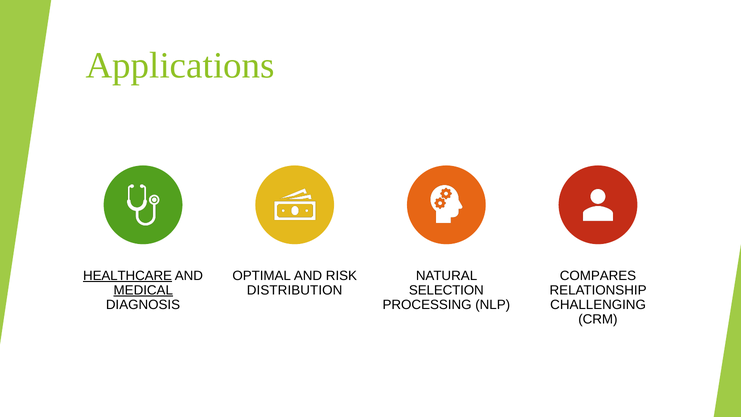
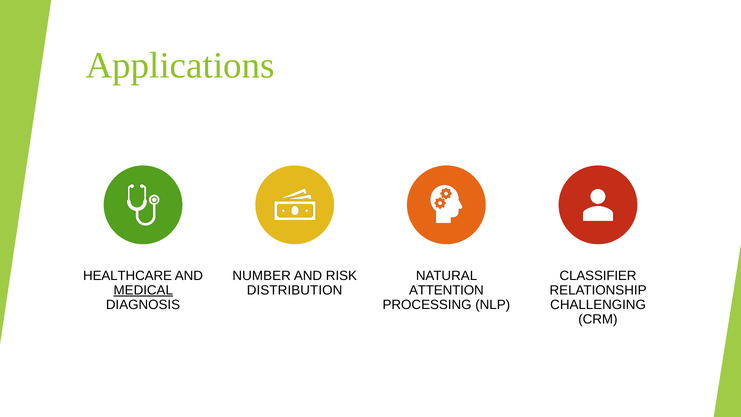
HEALTHCARE underline: present -> none
OPTIMAL: OPTIMAL -> NUMBER
COMPARES: COMPARES -> CLASSIFIER
SELECTION: SELECTION -> ATTENTION
